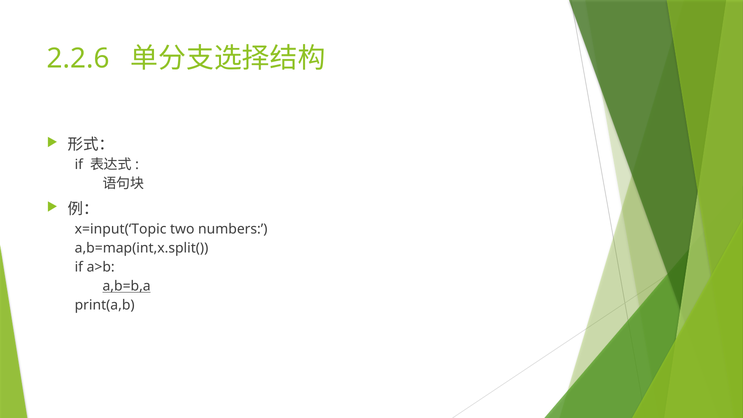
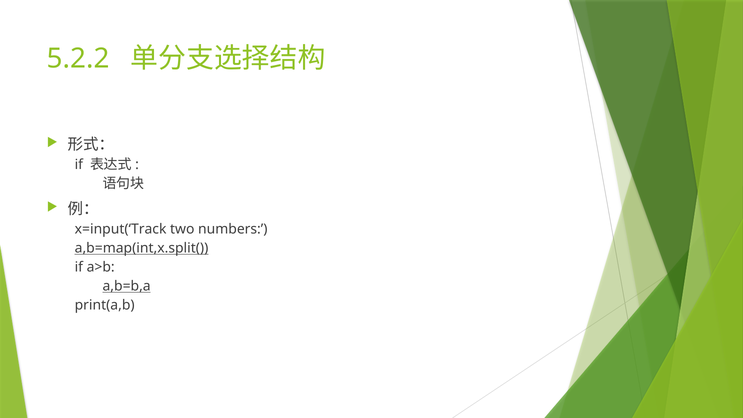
2.2.6: 2.2.6 -> 5.2.2
x=input(‘Topic: x=input(‘Topic -> x=input(‘Track
a,b=map(int,x.split( underline: none -> present
